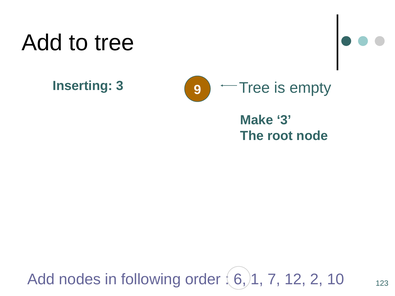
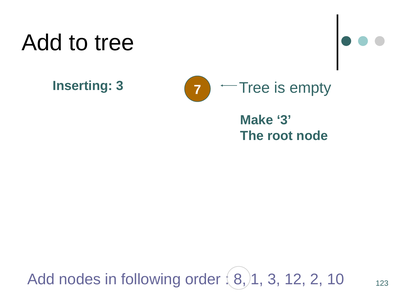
9: 9 -> 7
6: 6 -> 8
1 7: 7 -> 3
